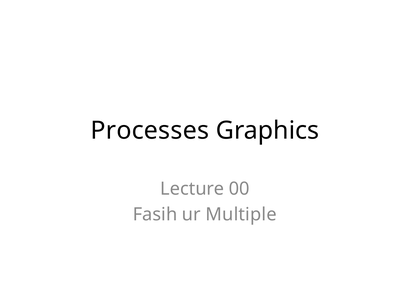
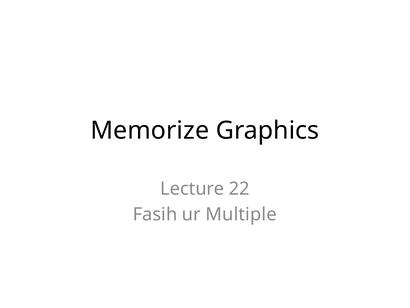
Processes: Processes -> Memorize
00: 00 -> 22
